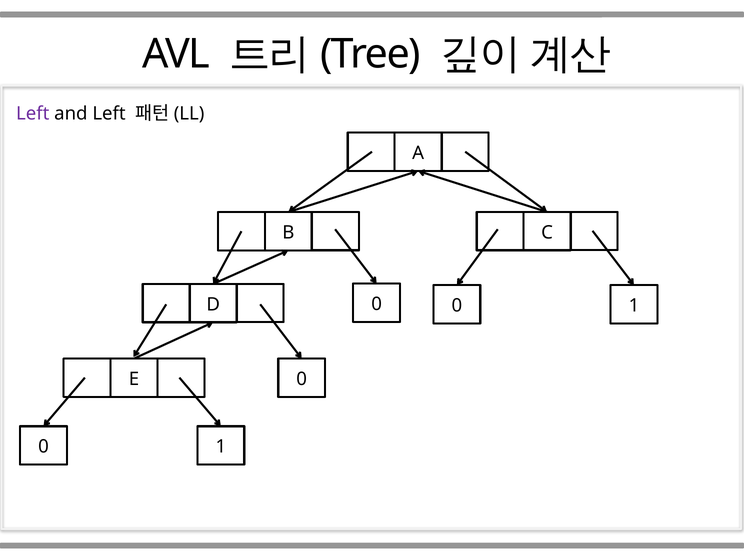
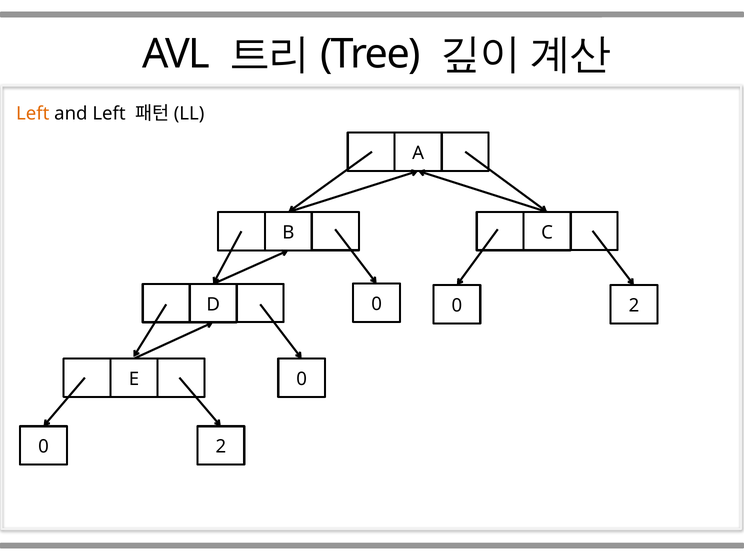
Left at (33, 113) colour: purple -> orange
1 at (634, 306): 1 -> 2
1 at (221, 447): 1 -> 2
